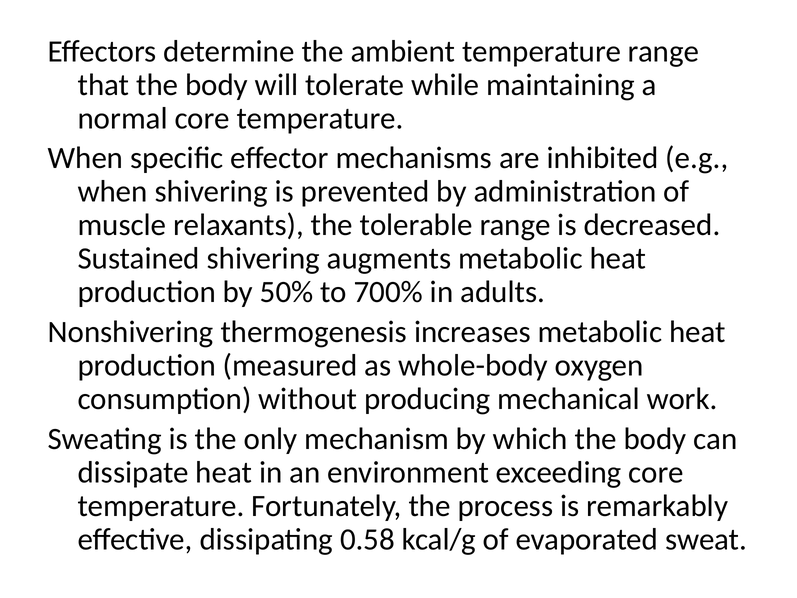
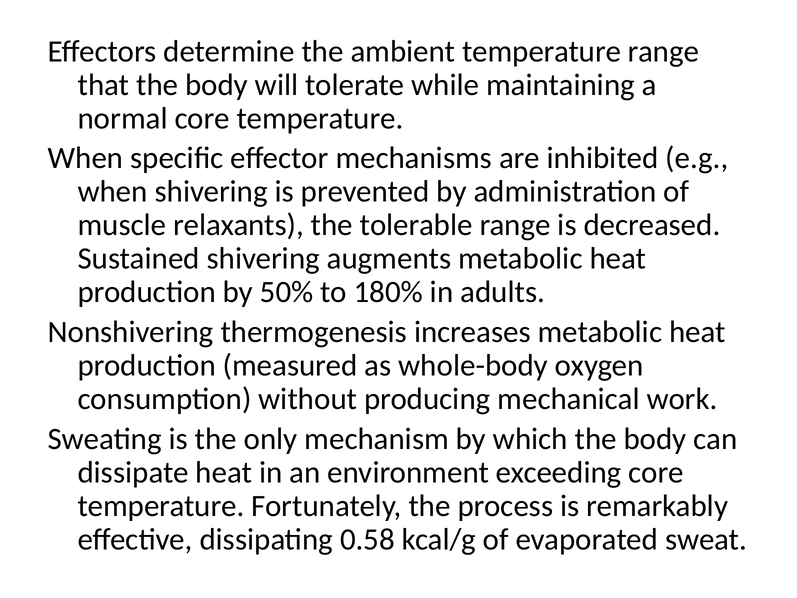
700%: 700% -> 180%
